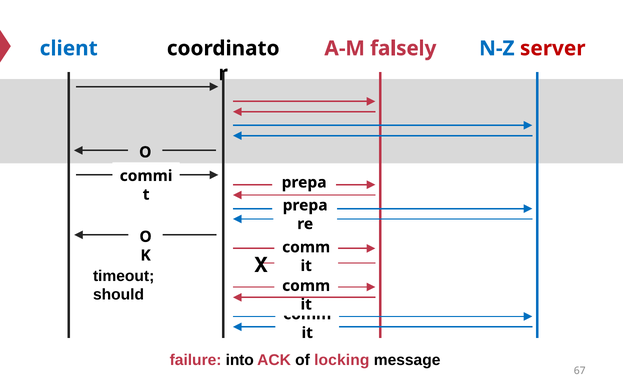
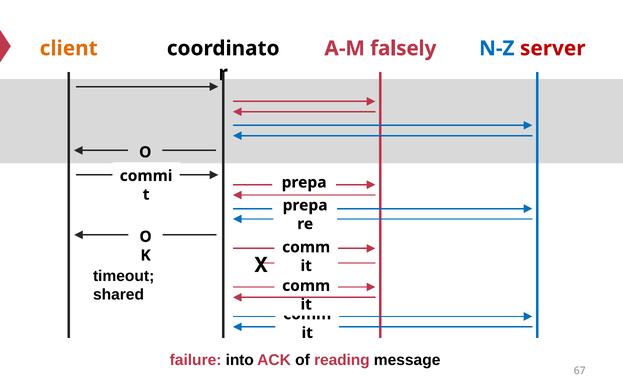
client colour: blue -> orange
should: should -> shared
locking: locking -> reading
